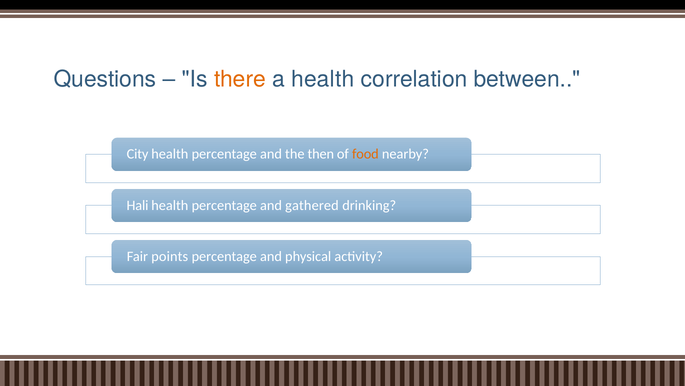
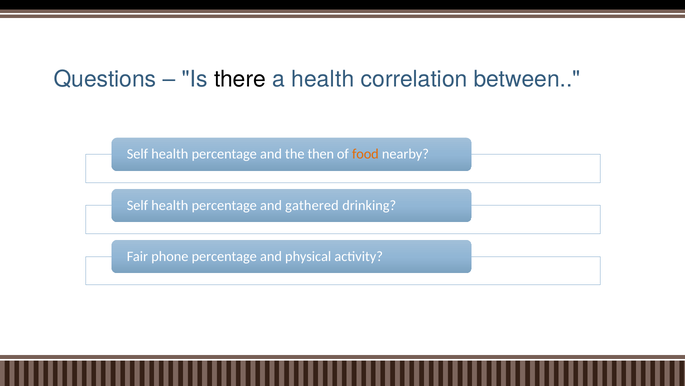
there colour: orange -> black
City at (138, 154): City -> Self
Hali at (138, 205): Hali -> Self
points: points -> phone
